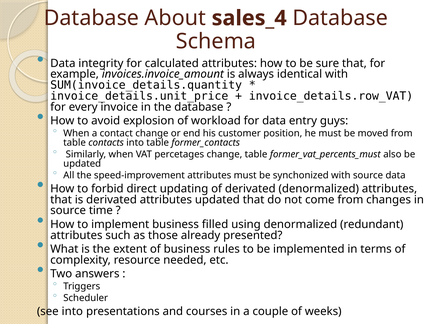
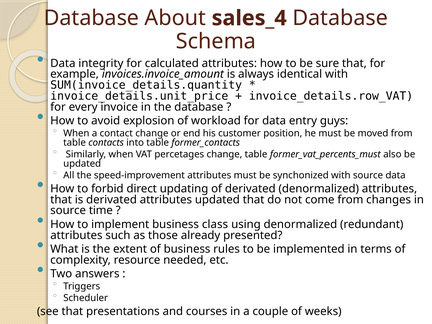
filled: filled -> class
see into: into -> that
